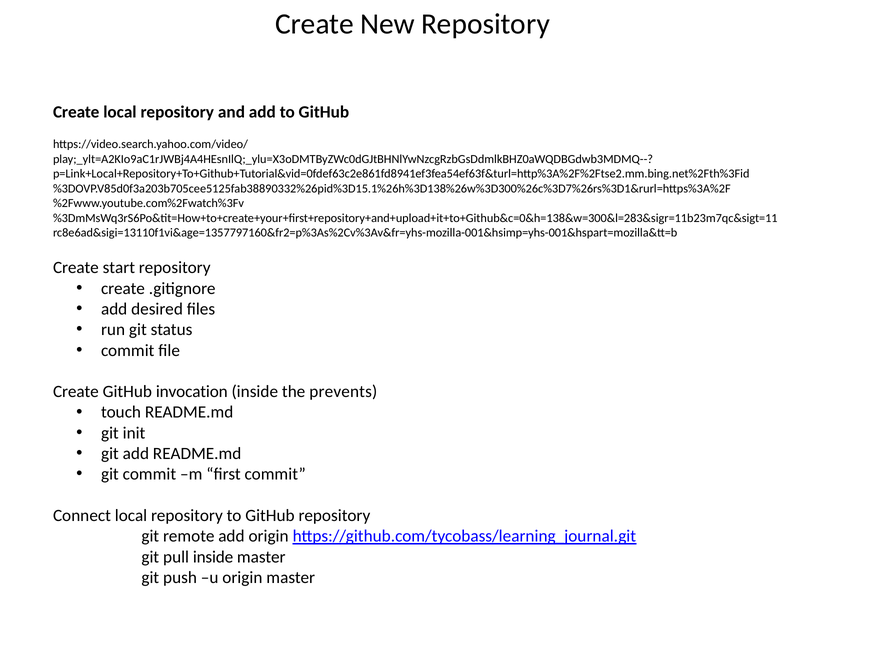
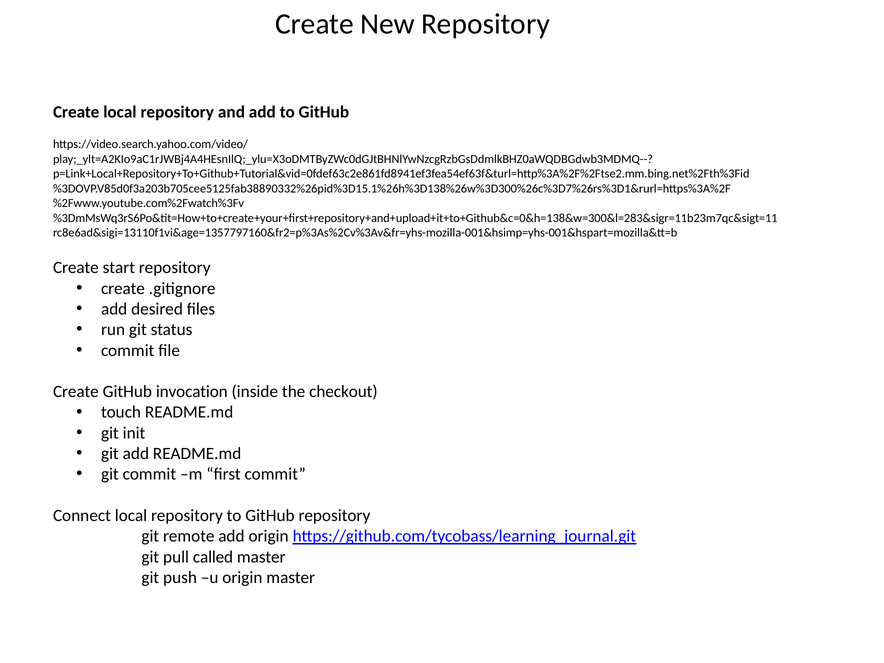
prevents: prevents -> checkout
pull inside: inside -> called
